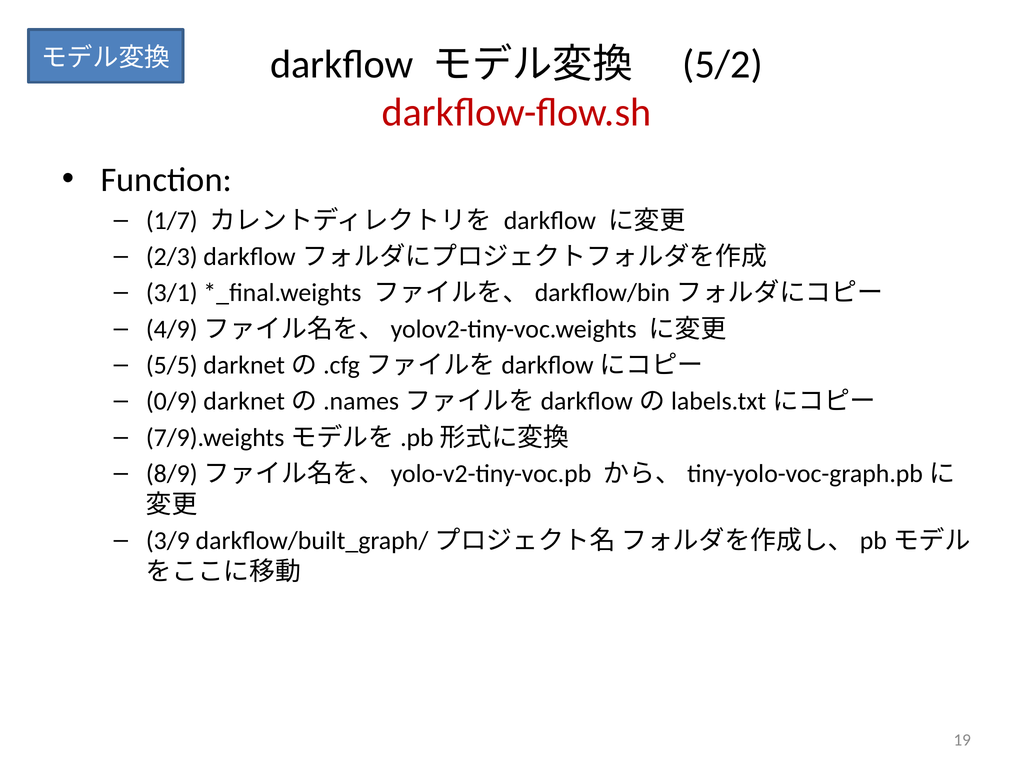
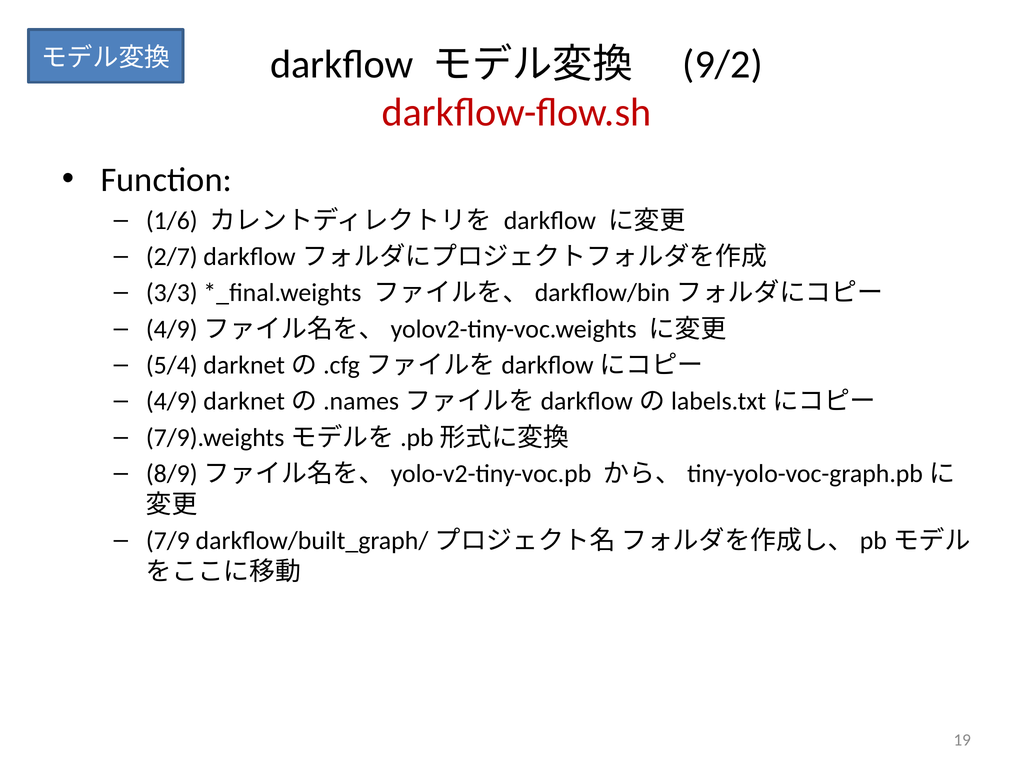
5/2: 5/2 -> 9/2
1/7: 1/7 -> 1/6
2/3: 2/3 -> 2/7
3/1: 3/1 -> 3/3
5/5: 5/5 -> 5/4
0/9: 0/9 -> 4/9
3/9: 3/9 -> 7/9
